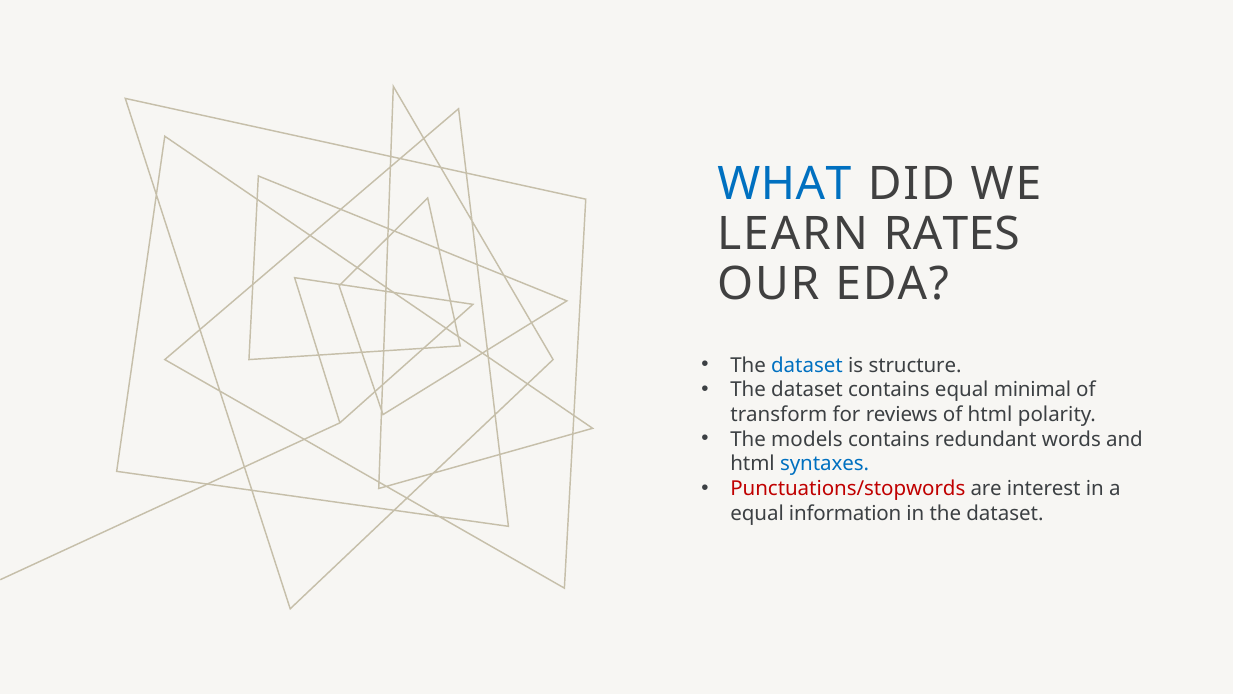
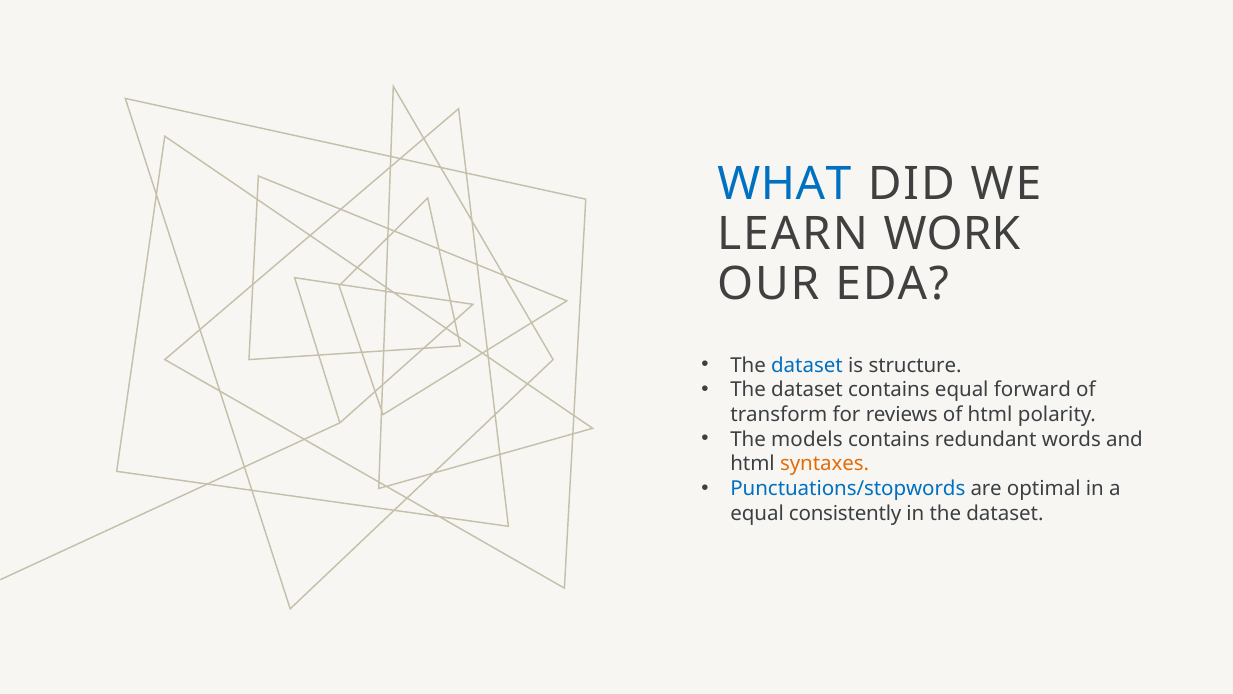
RATES: RATES -> WORK
minimal: minimal -> forward
syntaxes colour: blue -> orange
Punctuations/stopwords colour: red -> blue
interest: interest -> optimal
information: information -> consistently
